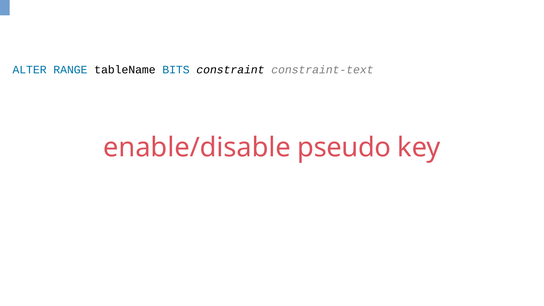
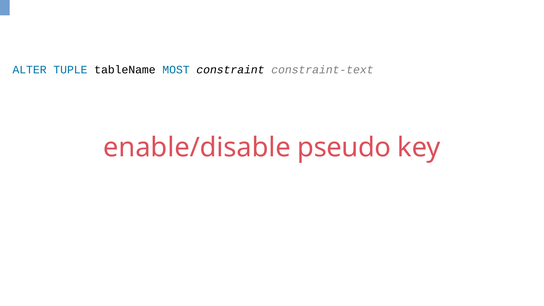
RANGE: RANGE -> TUPLE
BITS: BITS -> MOST
